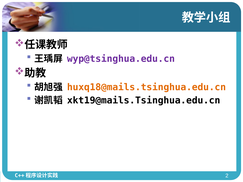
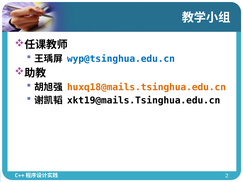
wyp@tsinghua.edu.cn colour: purple -> blue
